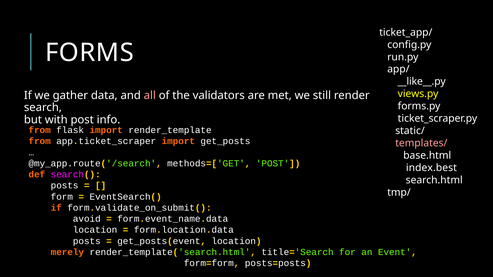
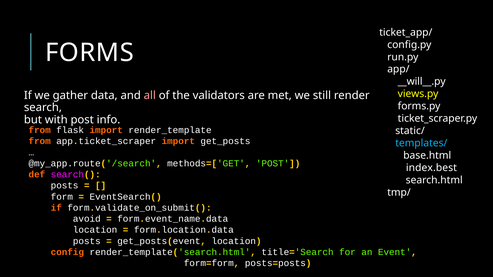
__like__.py: __like__.py -> __will__.py
templates/ colour: pink -> light blue
merely: merely -> config
